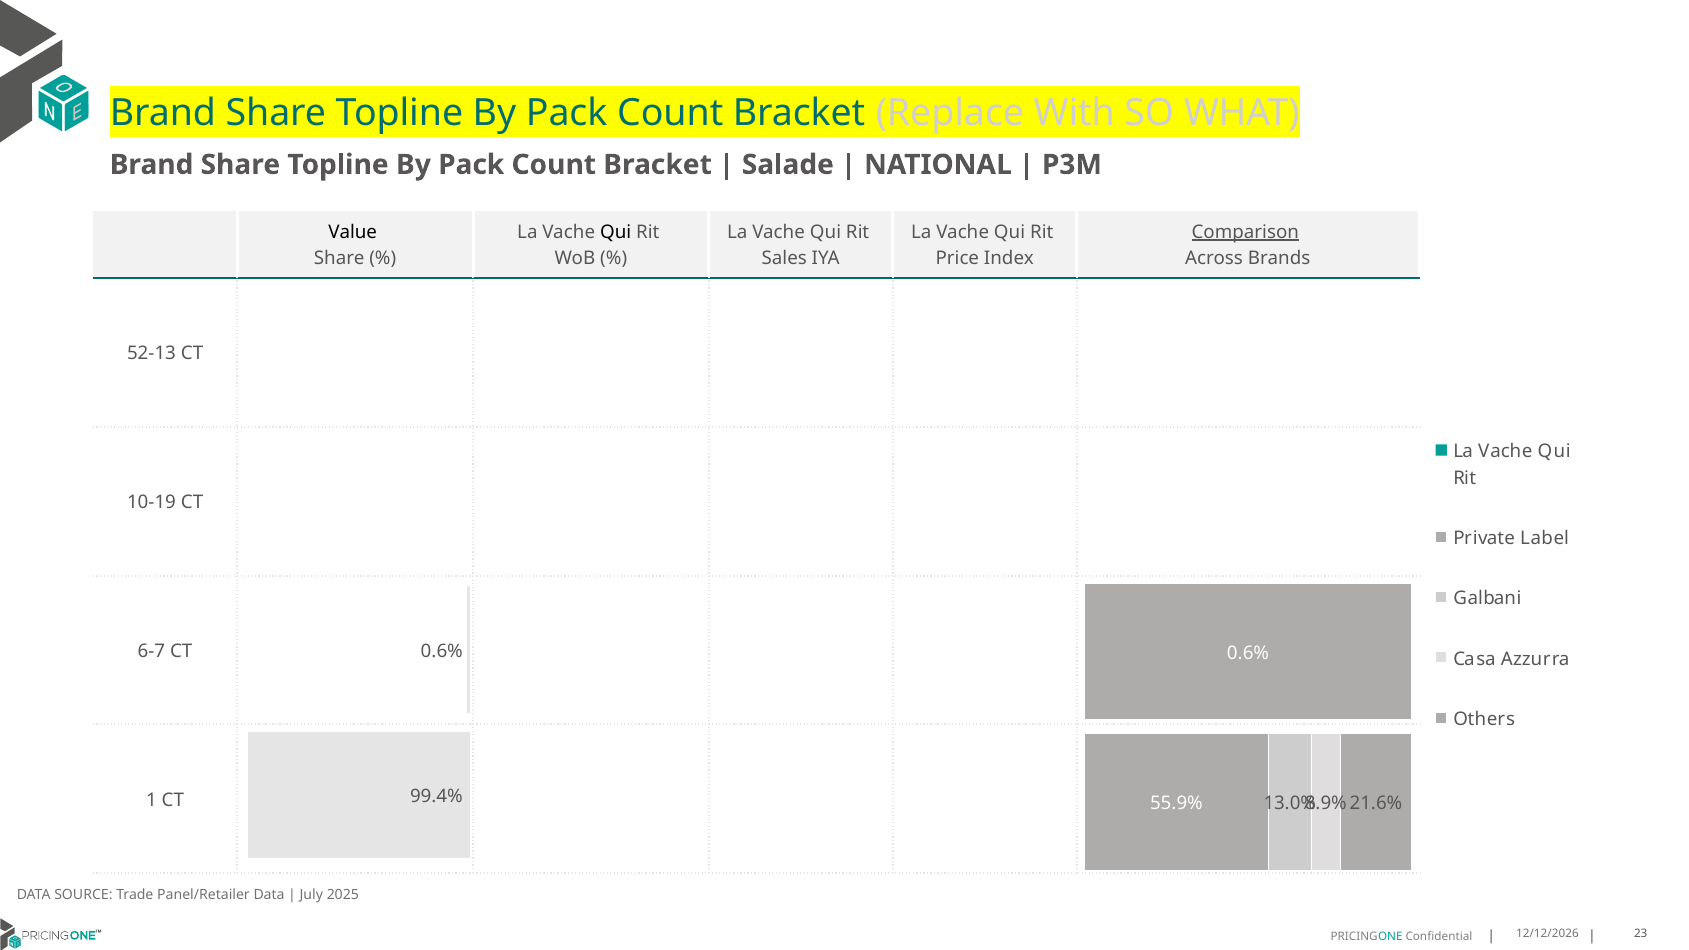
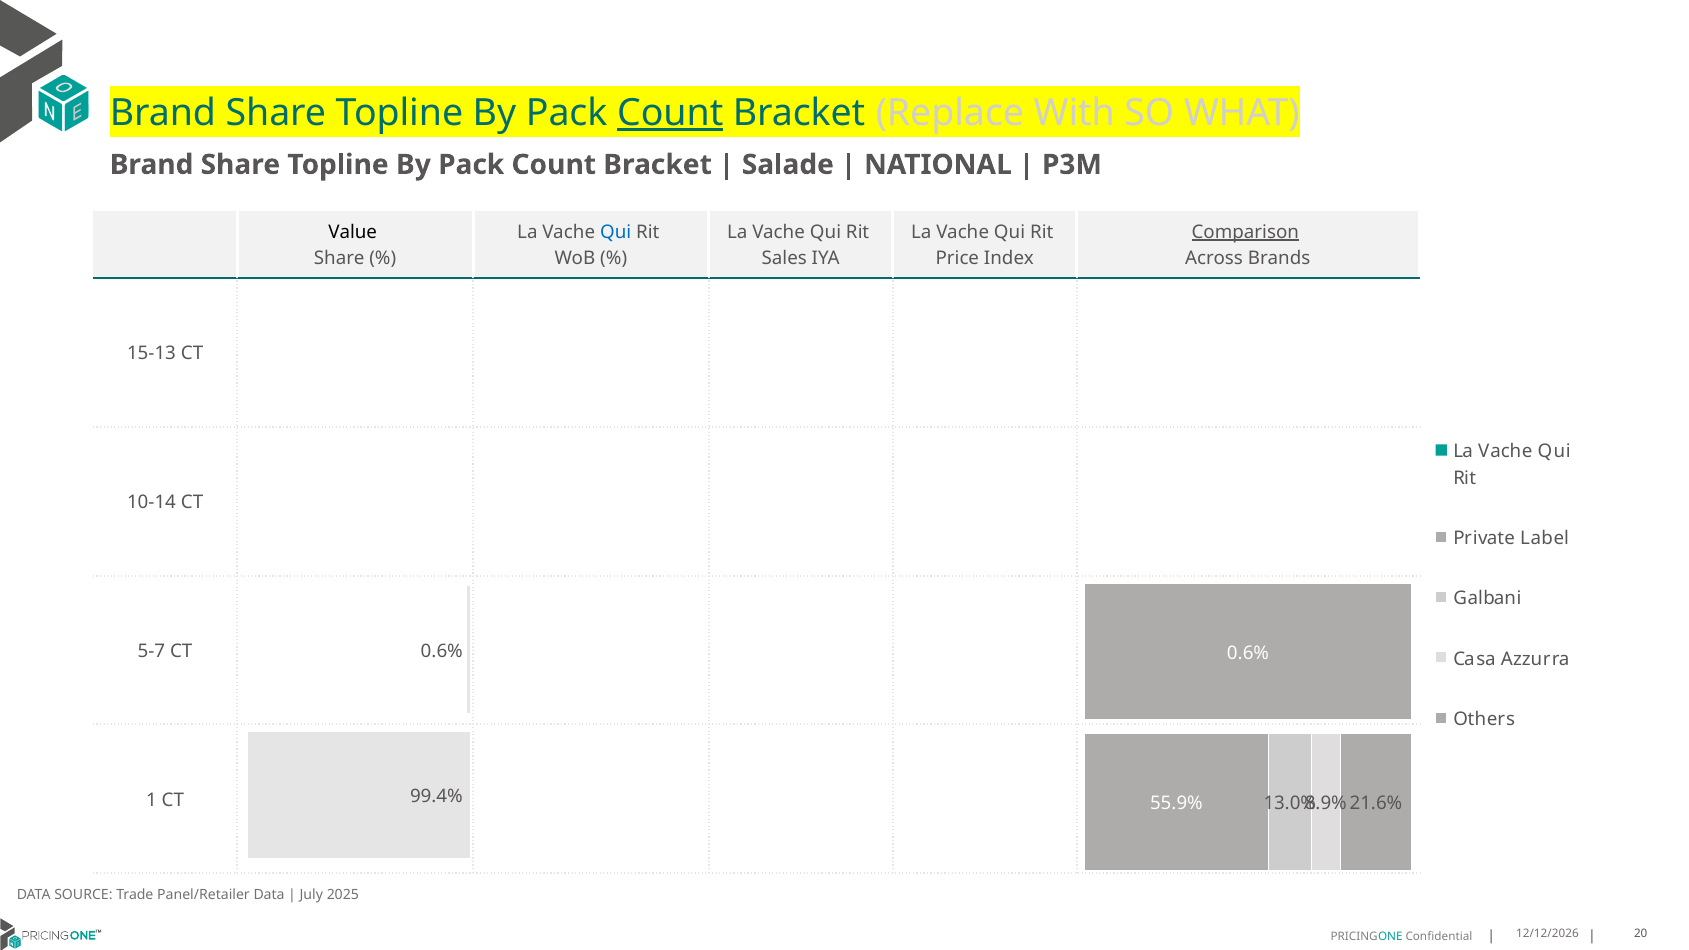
Count at (670, 114) underline: none -> present
Qui at (616, 232) colour: black -> blue
52-13: 52-13 -> 15-13
10-19: 10-19 -> 10-14
6-7: 6-7 -> 5-7
23: 23 -> 20
